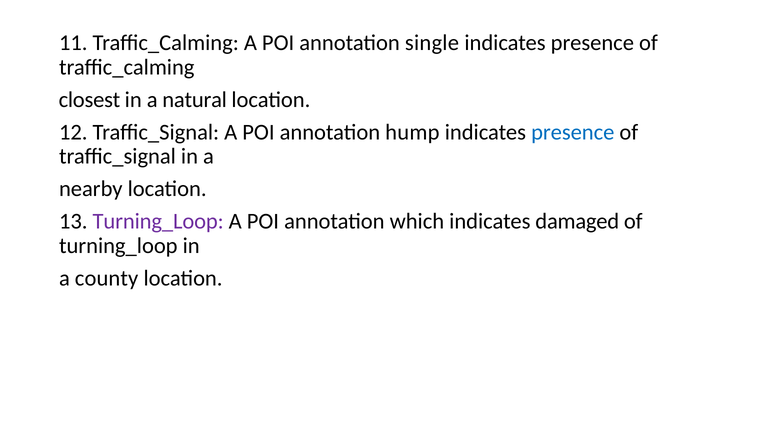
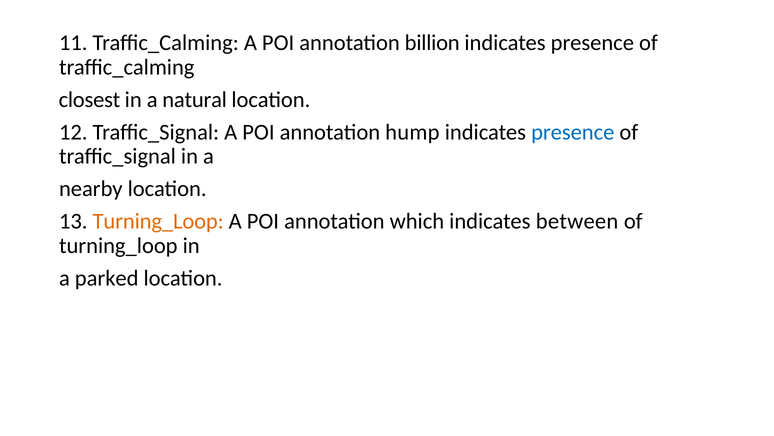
single: single -> billion
Turning_Loop at (158, 221) colour: purple -> orange
damaged: damaged -> between
county: county -> parked
